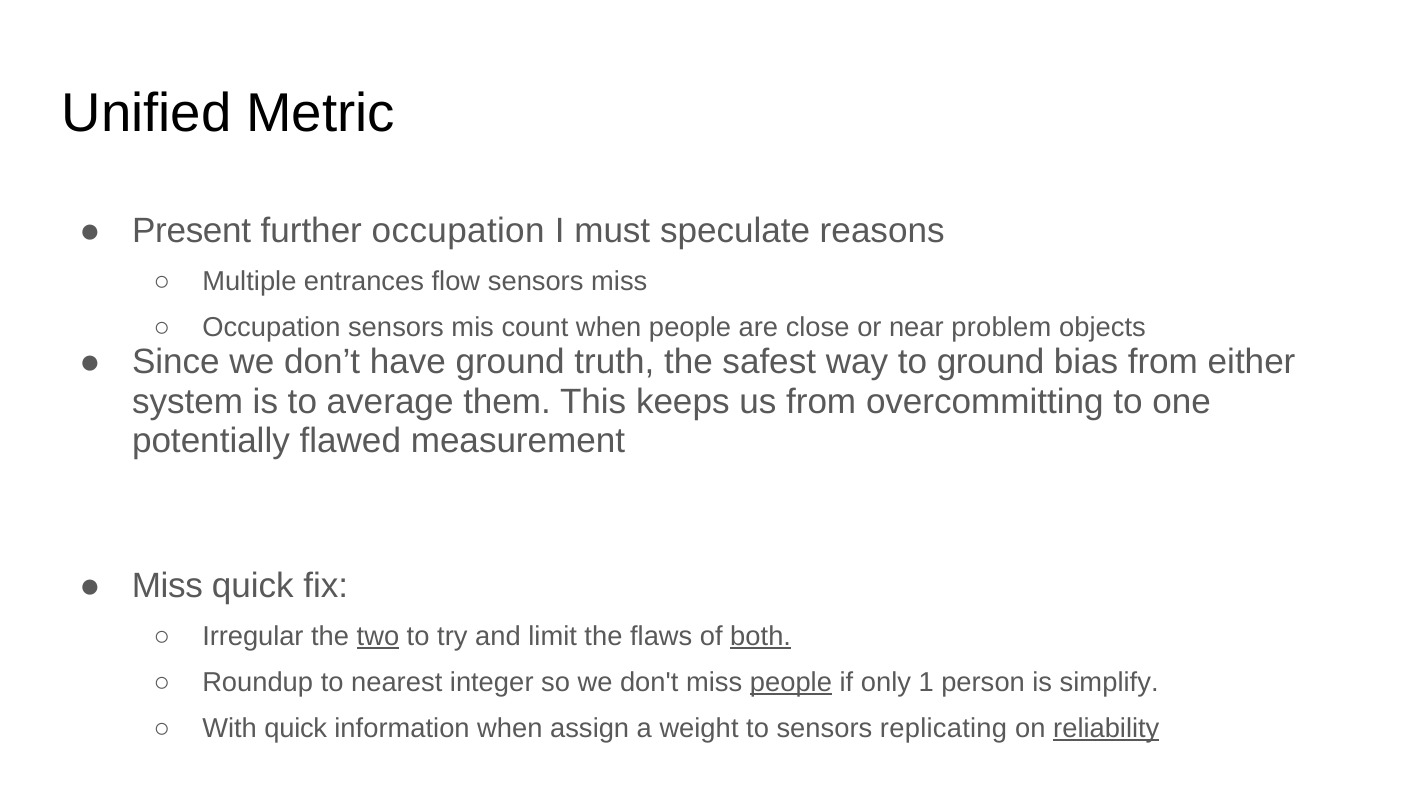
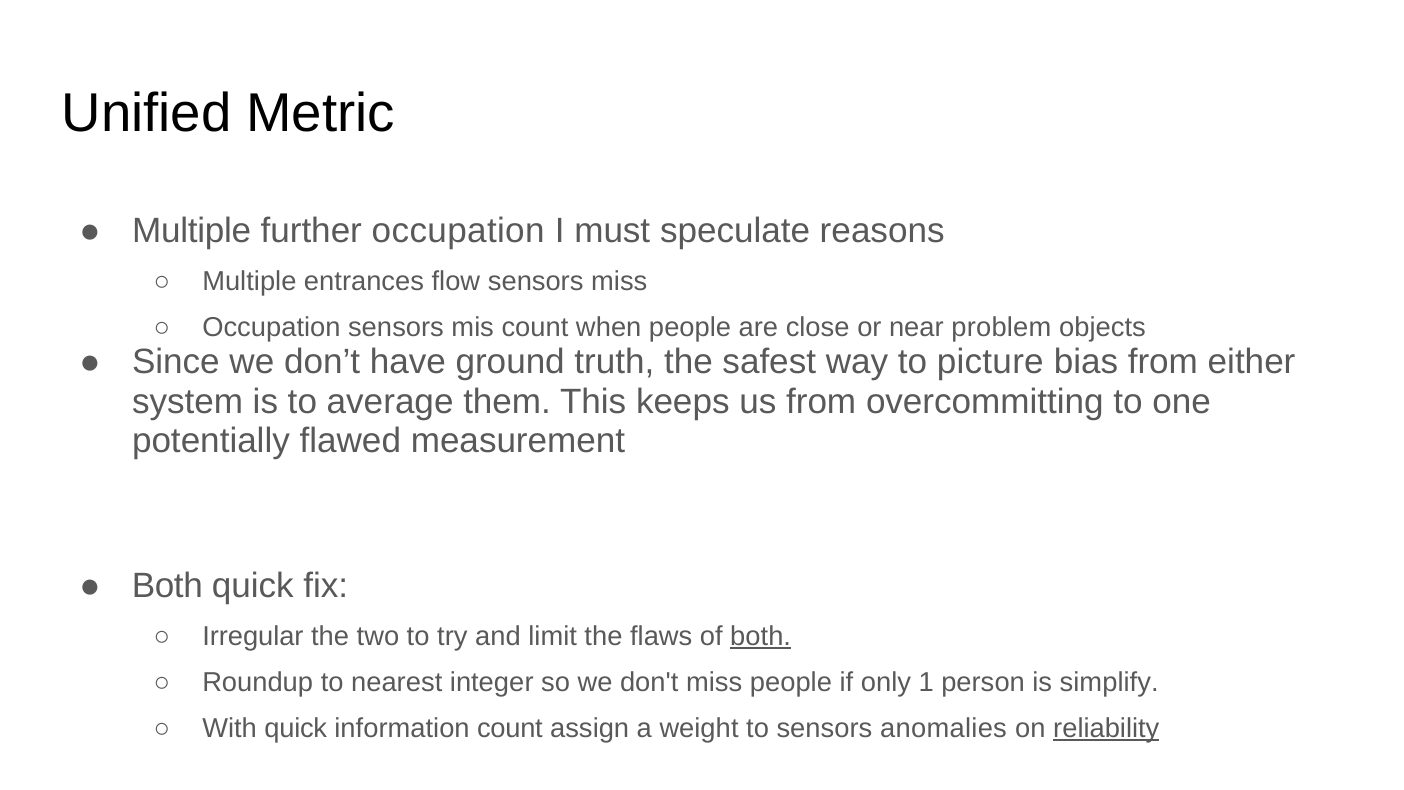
Present at (192, 231): Present -> Multiple
to ground: ground -> picture
Miss at (167, 586): Miss -> Both
two underline: present -> none
people at (791, 682) underline: present -> none
information when: when -> count
replicating: replicating -> anomalies
